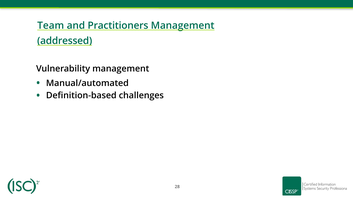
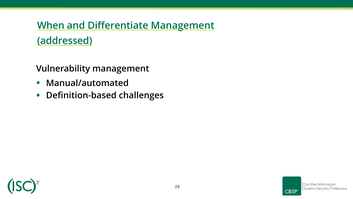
Team: Team -> When
Practitioners: Practitioners -> Differentiate
